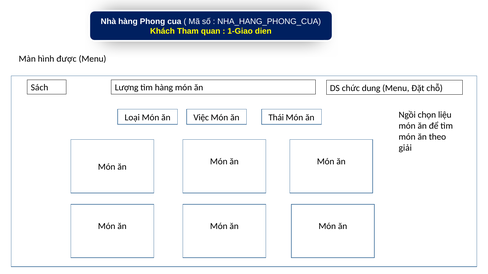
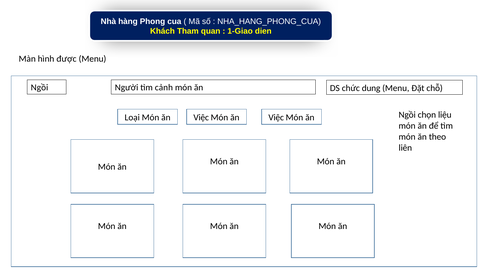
Sách at (40, 88): Sách -> Ngồi
Lượng: Lượng -> Người
tìm hàng: hàng -> cảnh
Thái at (276, 118): Thái -> Việc
giải: giải -> liên
